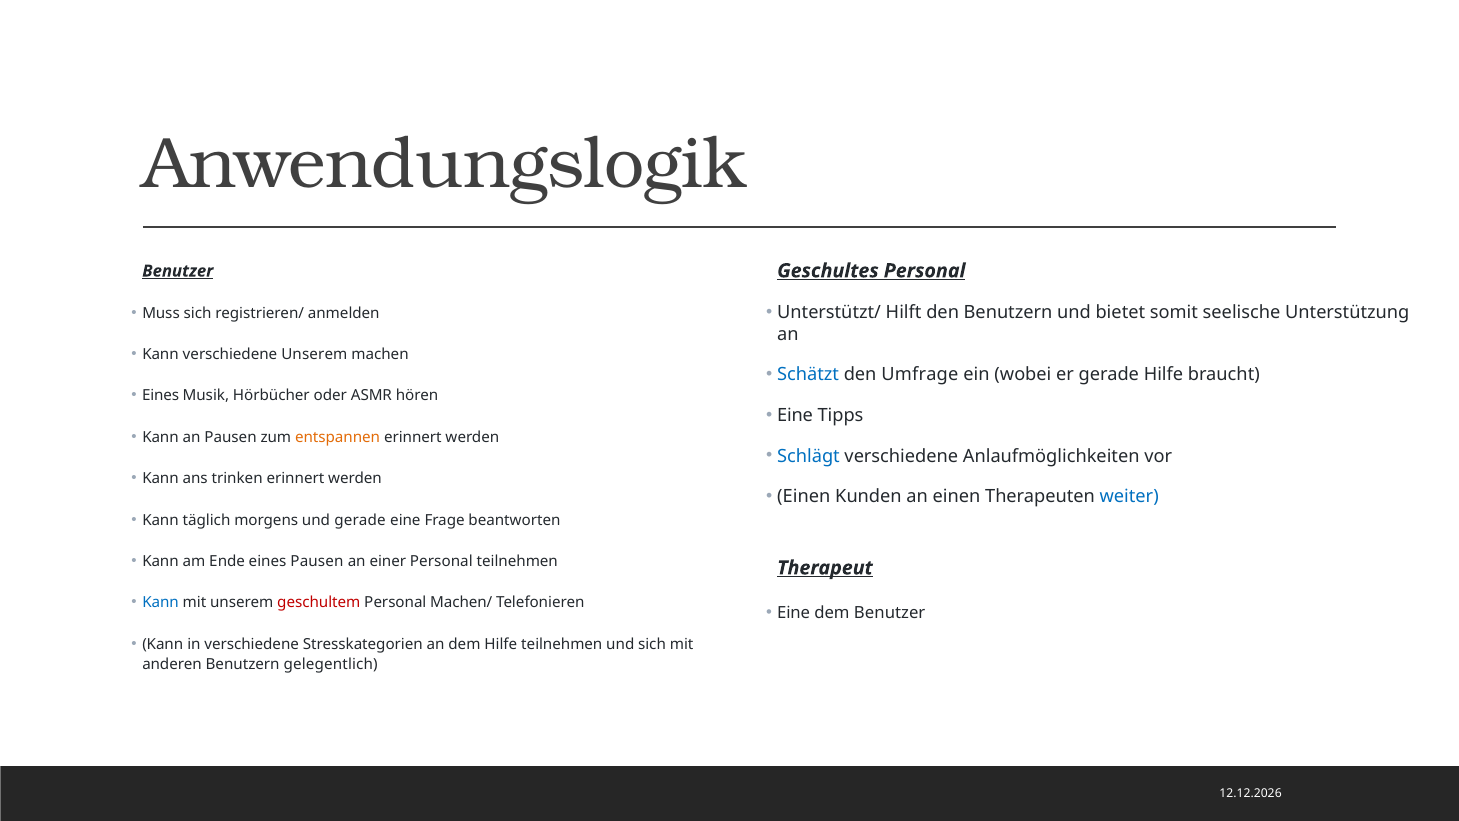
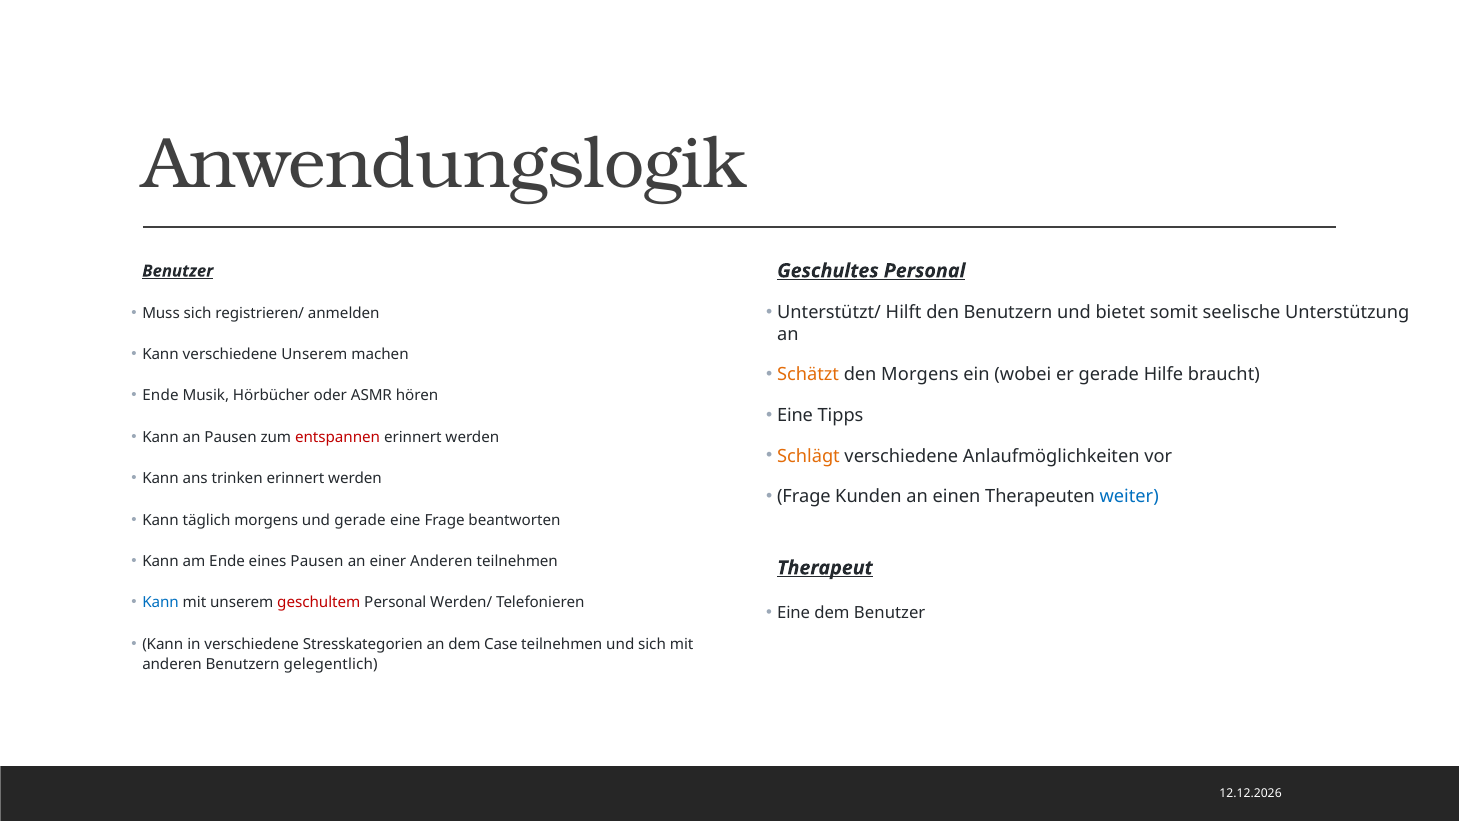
Schätzt colour: blue -> orange
den Umfrage: Umfrage -> Morgens
Eines at (161, 396): Eines -> Ende
entspannen colour: orange -> red
Schlägt colour: blue -> orange
Einen at (804, 497): Einen -> Frage
einer Personal: Personal -> Anderen
Machen/: Machen/ -> Werden/
dem Hilfe: Hilfe -> Case
